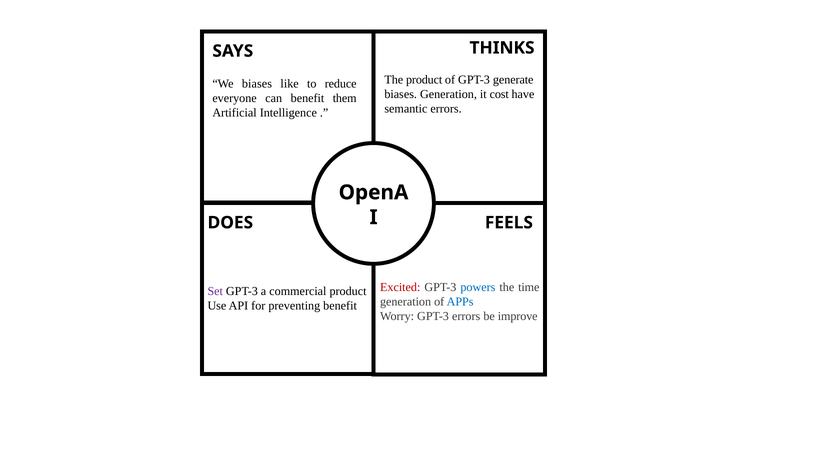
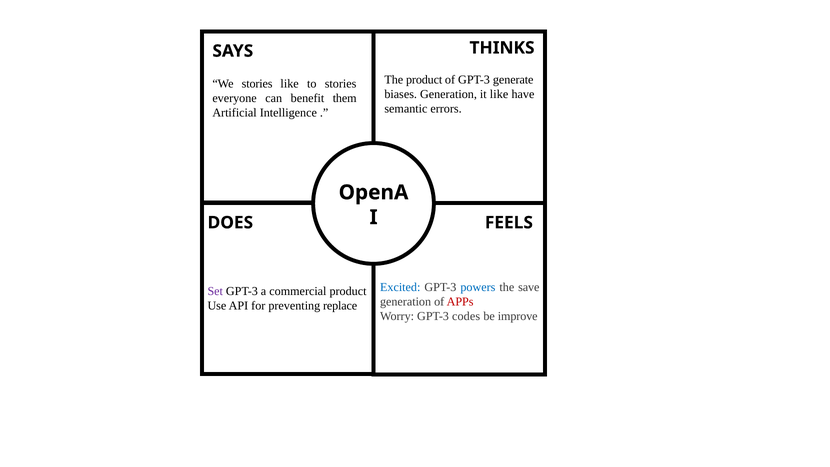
We biases: biases -> stories
to reduce: reduce -> stories
it cost: cost -> like
Excited colour: red -> blue
time: time -> save
APPs colour: blue -> red
preventing benefit: benefit -> replace
GPT-3 errors: errors -> codes
